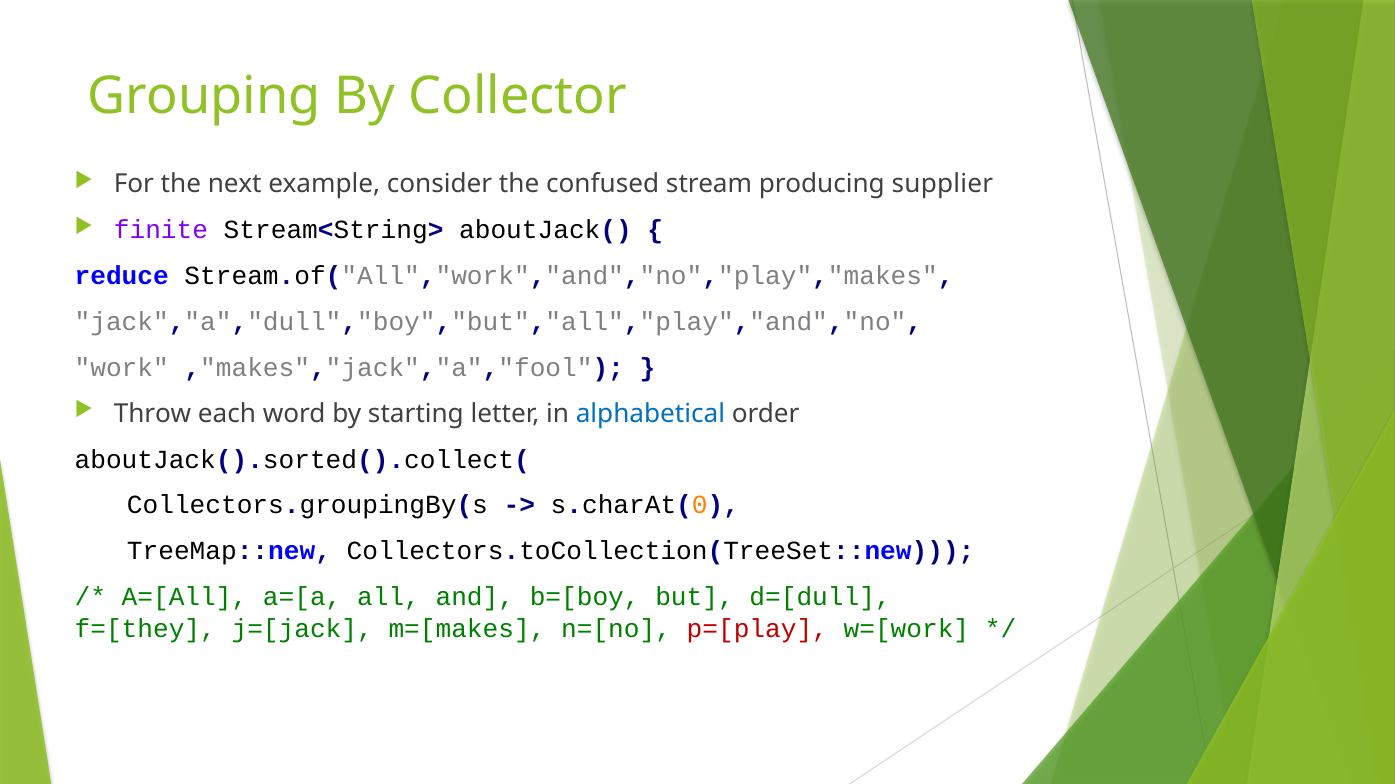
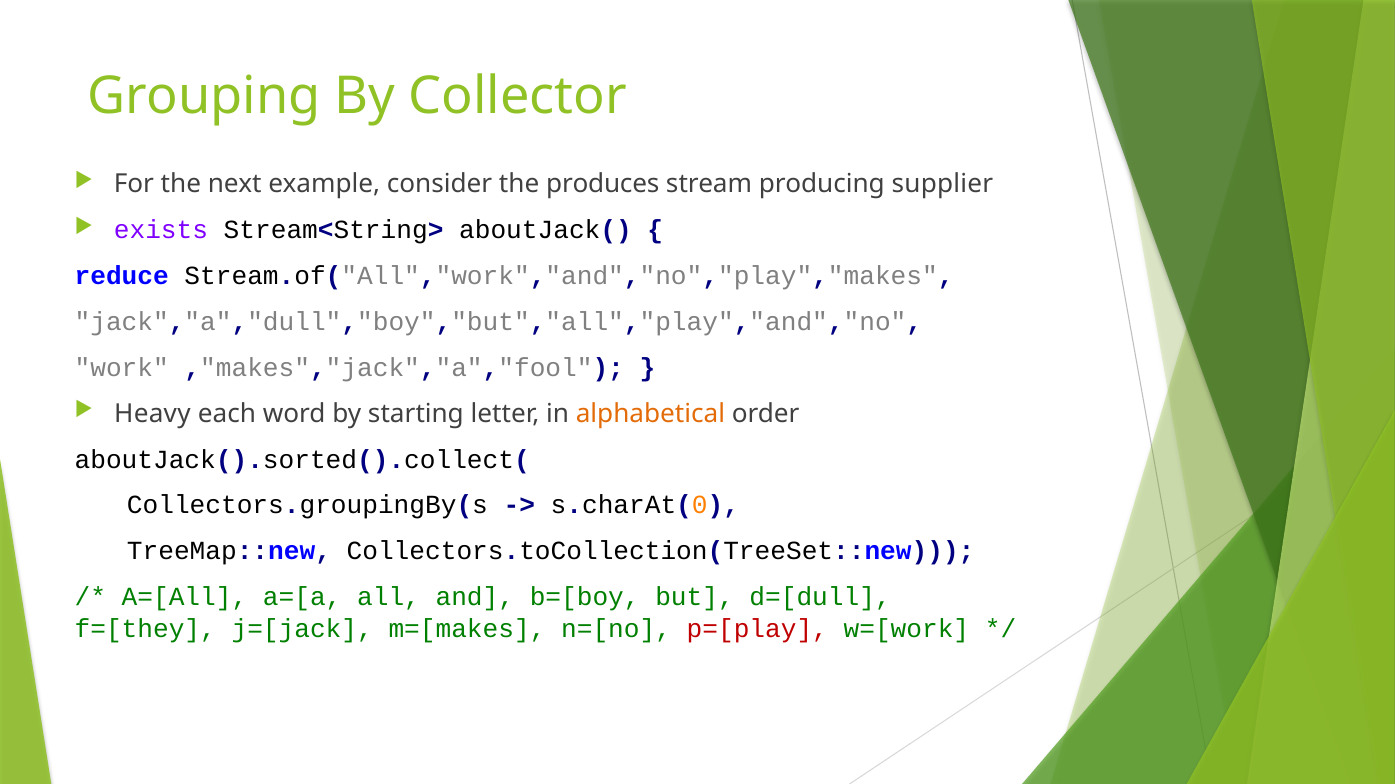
confused: confused -> produces
finite: finite -> exists
Throw: Throw -> Heavy
alphabetical colour: blue -> orange
